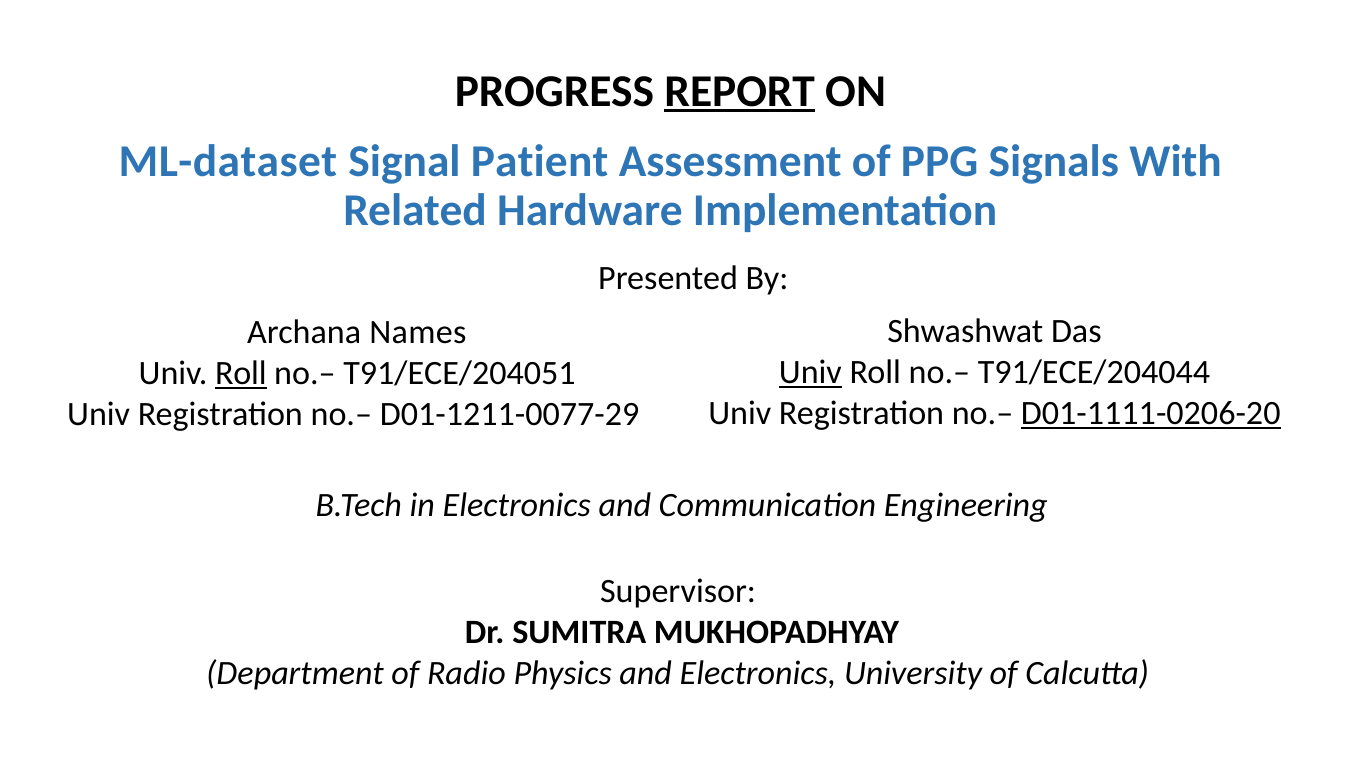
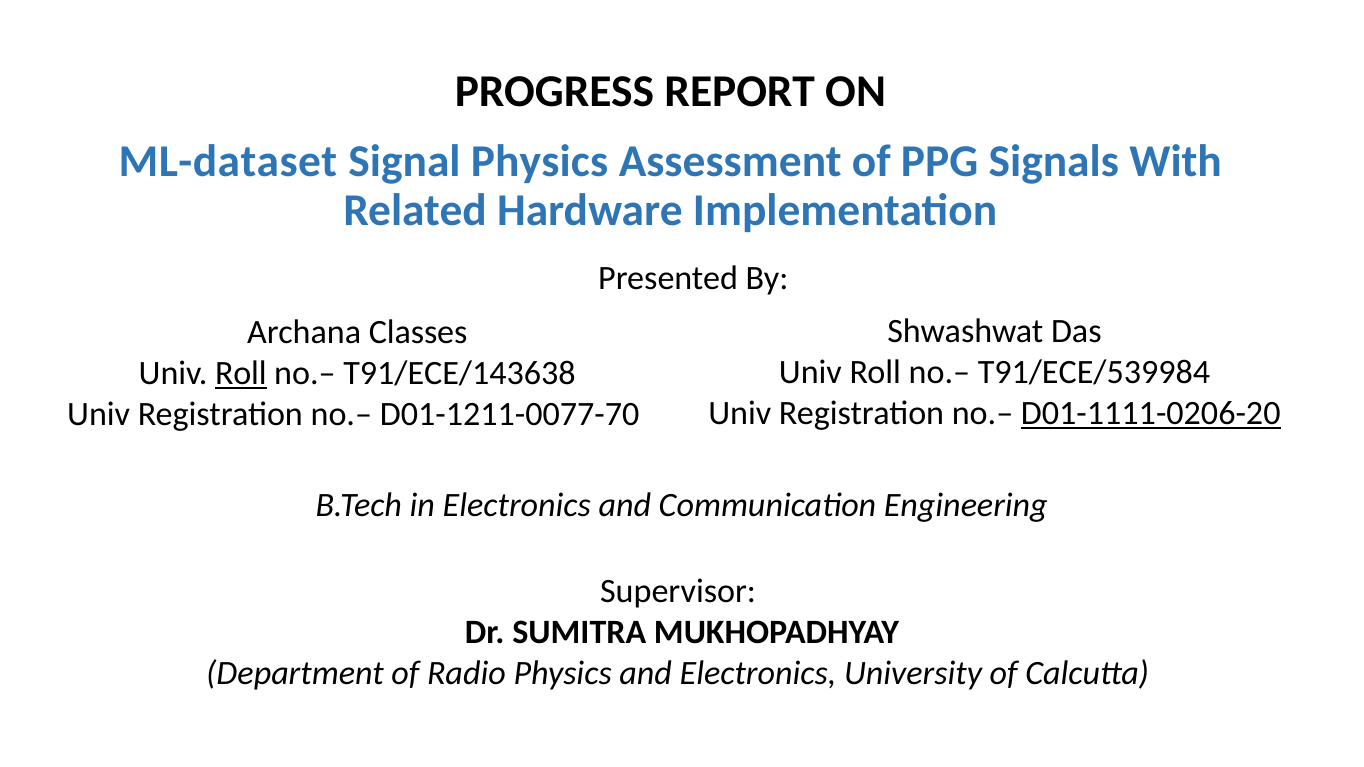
REPORT underline: present -> none
Signal Patient: Patient -> Physics
Names: Names -> Classes
Univ at (810, 372) underline: present -> none
T91/ECE/204044: T91/ECE/204044 -> T91/ECE/539984
T91/ECE/204051: T91/ECE/204051 -> T91/ECE/143638
D01-1211-0077-29: D01-1211-0077-29 -> D01-1211-0077-70
